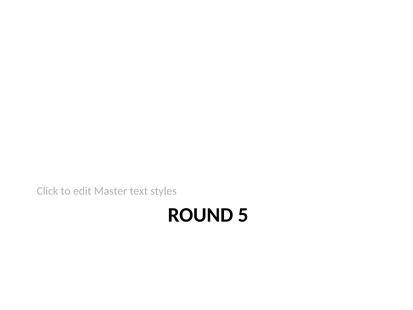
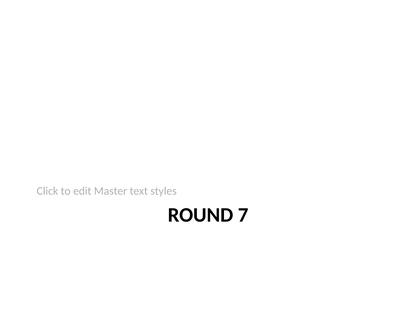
5: 5 -> 7
